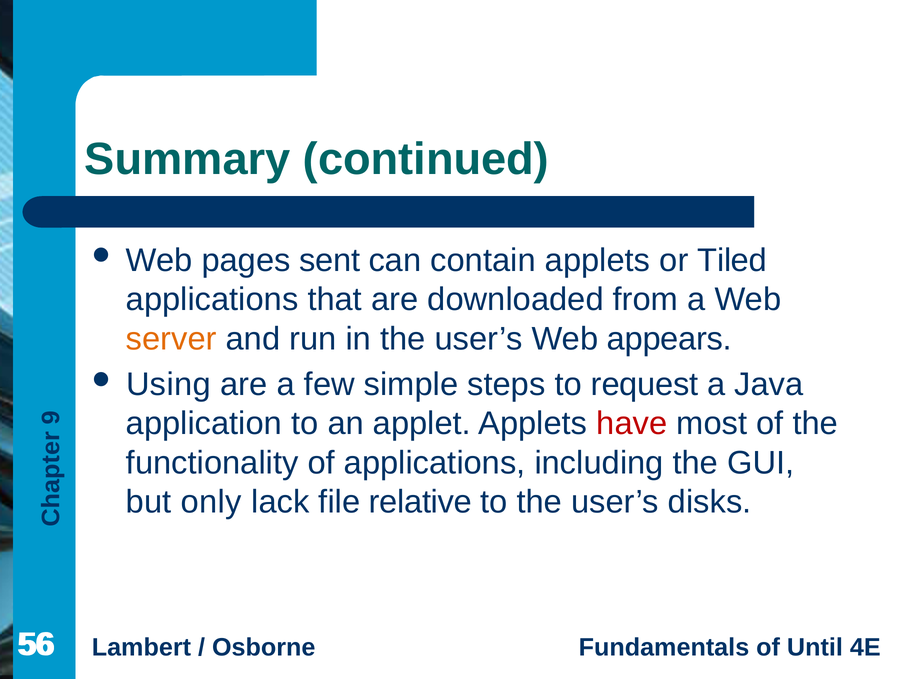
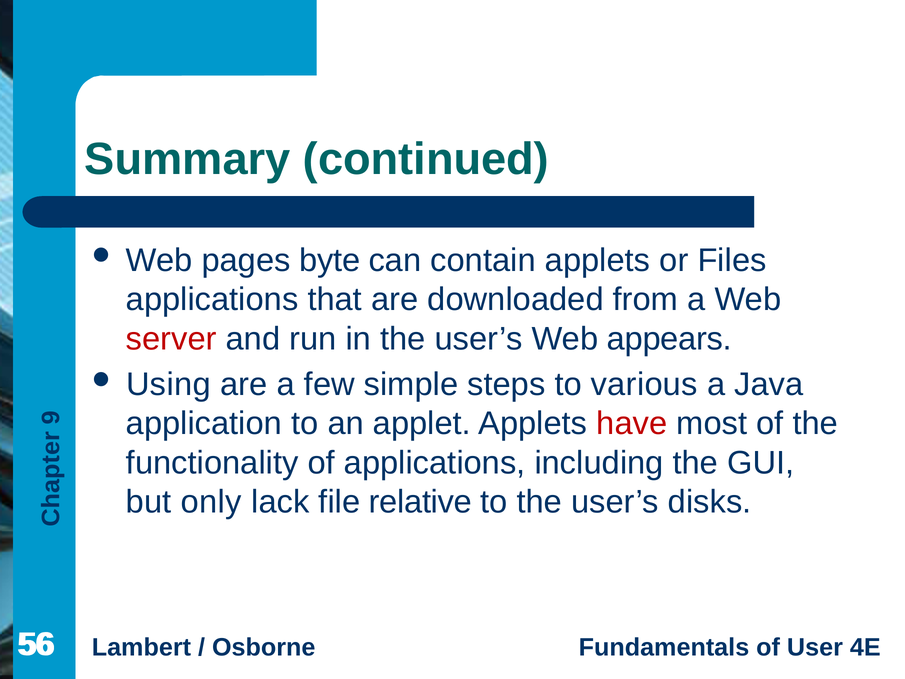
sent: sent -> byte
Tiled: Tiled -> Files
server colour: orange -> red
request: request -> various
Until: Until -> User
